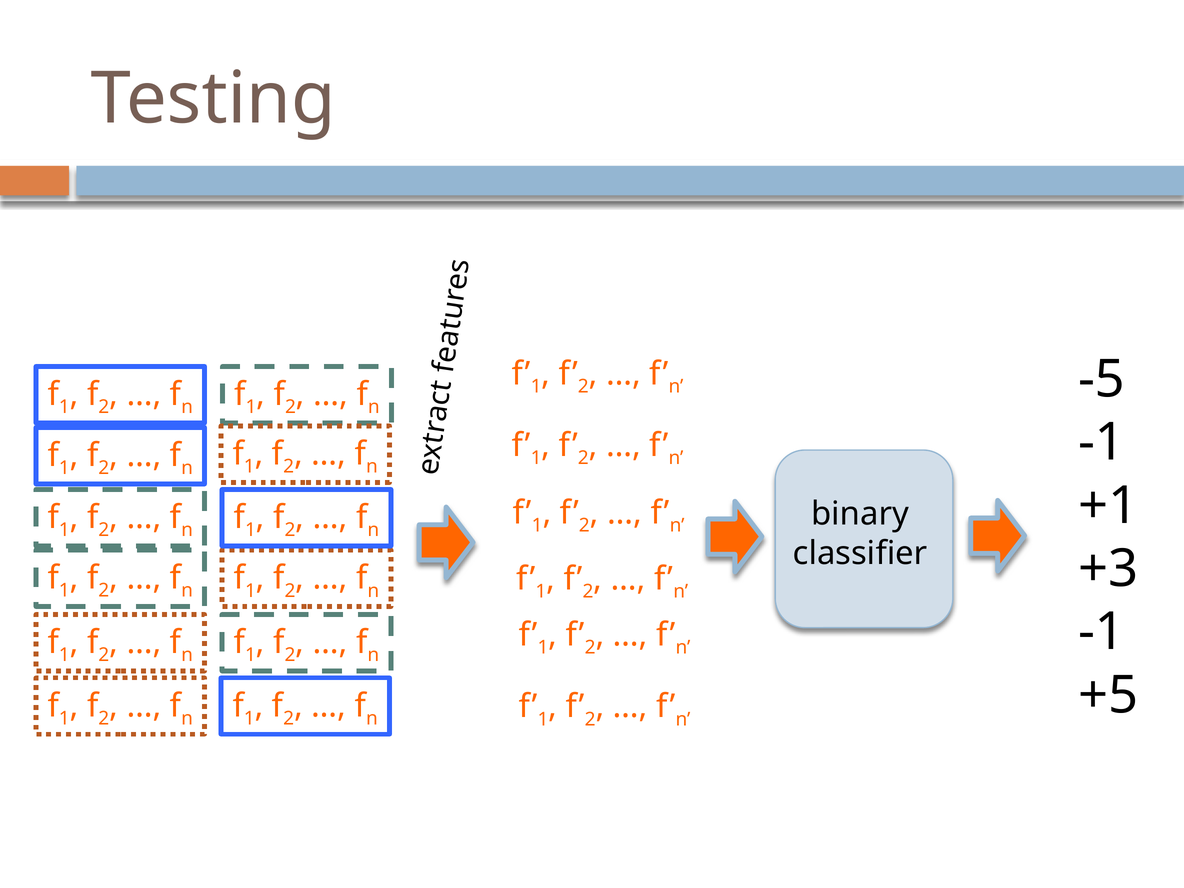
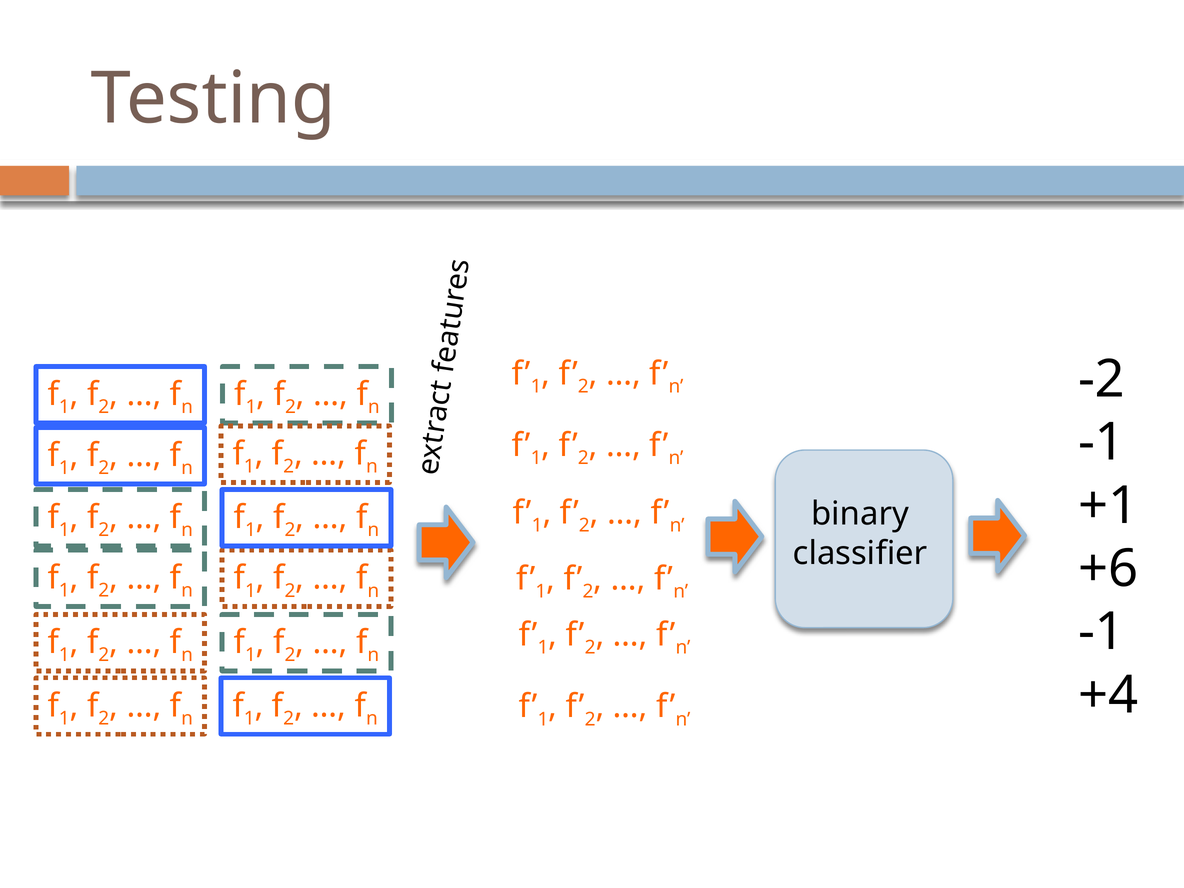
-5: -5 -> -2
+3: +3 -> +6
+5: +5 -> +4
